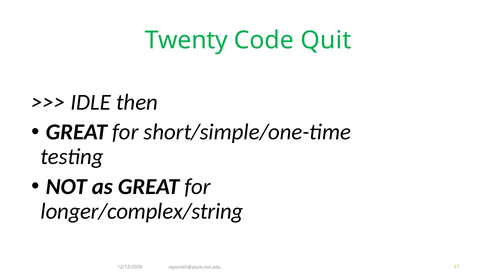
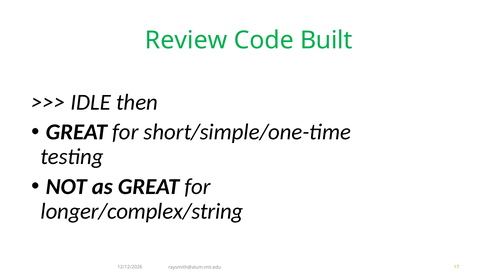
Twenty: Twenty -> Review
Quit: Quit -> Built
